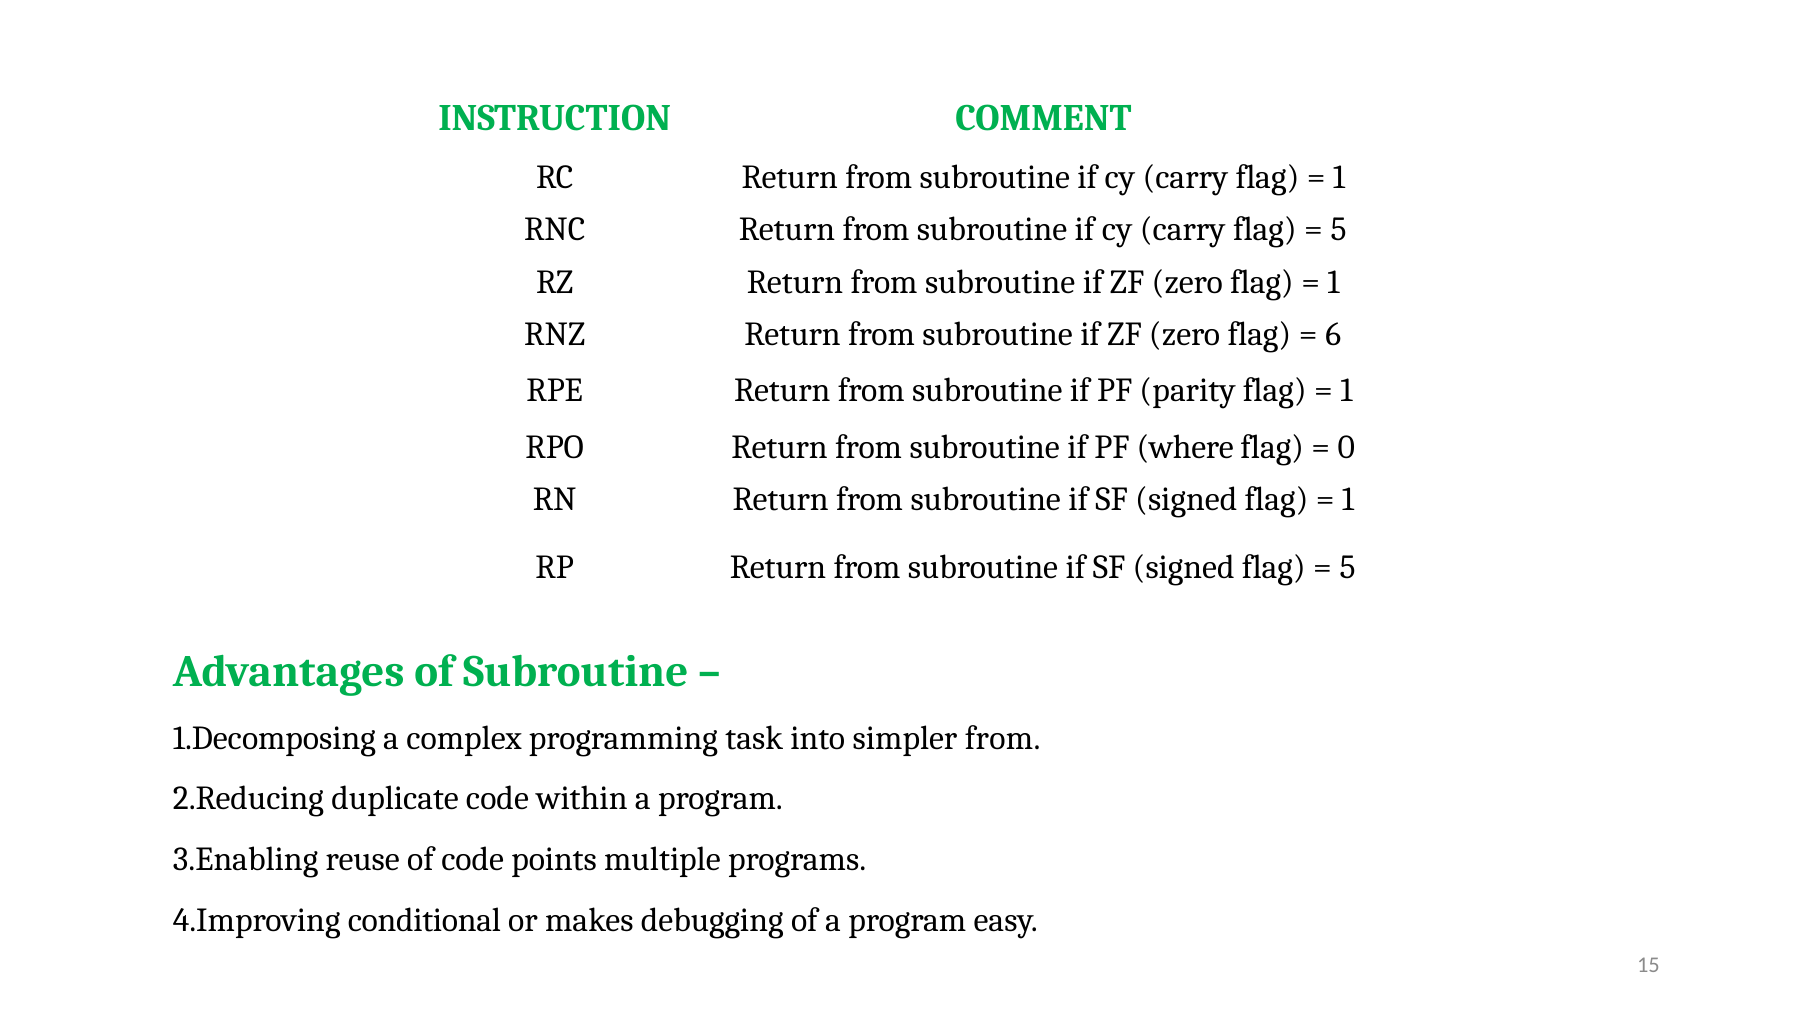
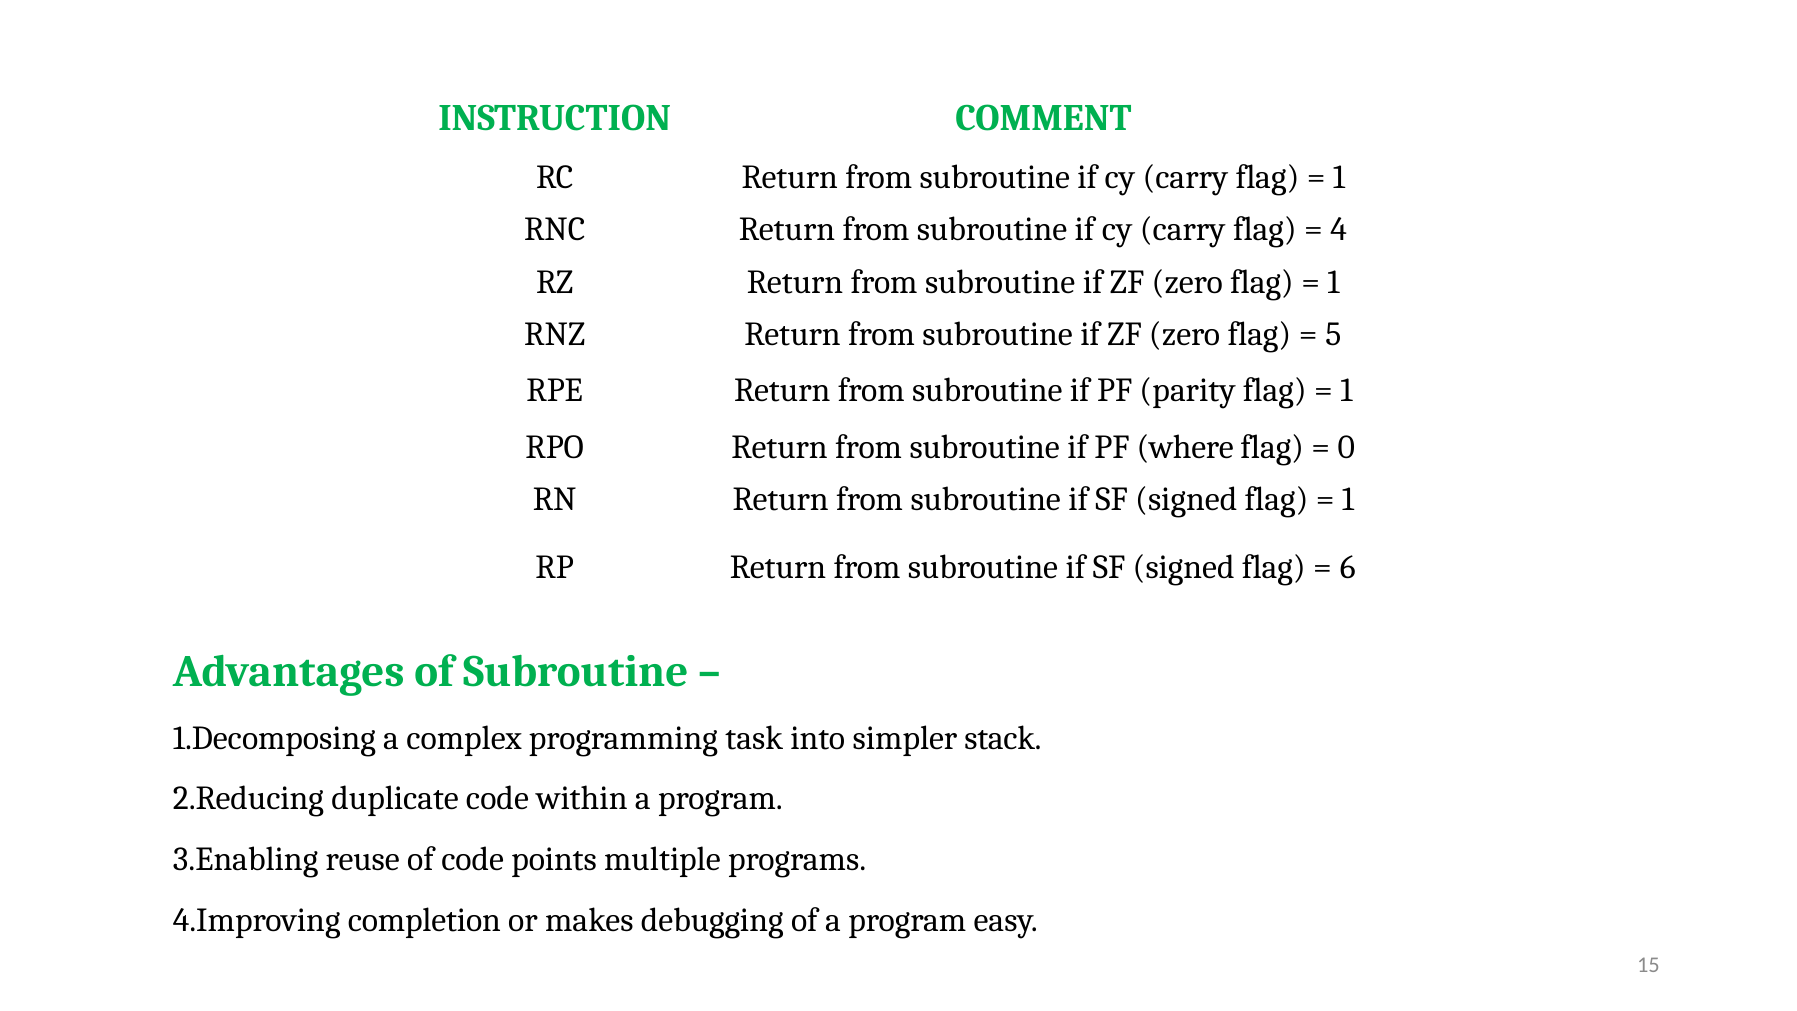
5 at (1339, 230): 5 -> 4
6: 6 -> 5
5 at (1348, 567): 5 -> 6
simpler from: from -> stack
conditional: conditional -> completion
